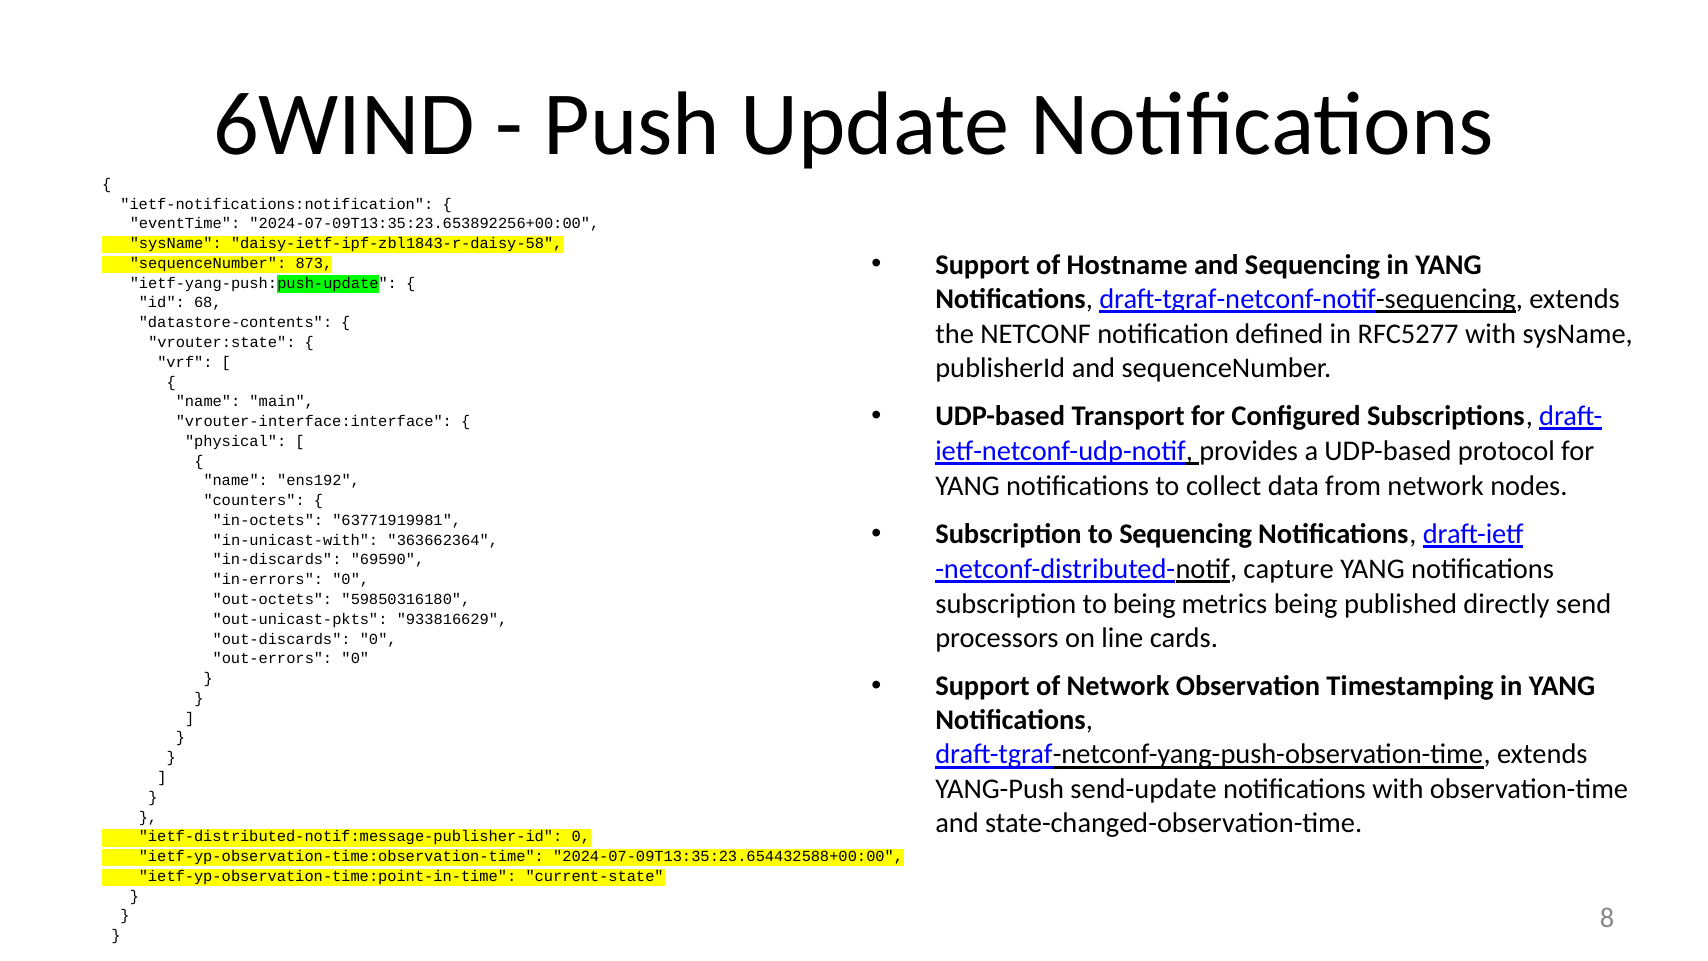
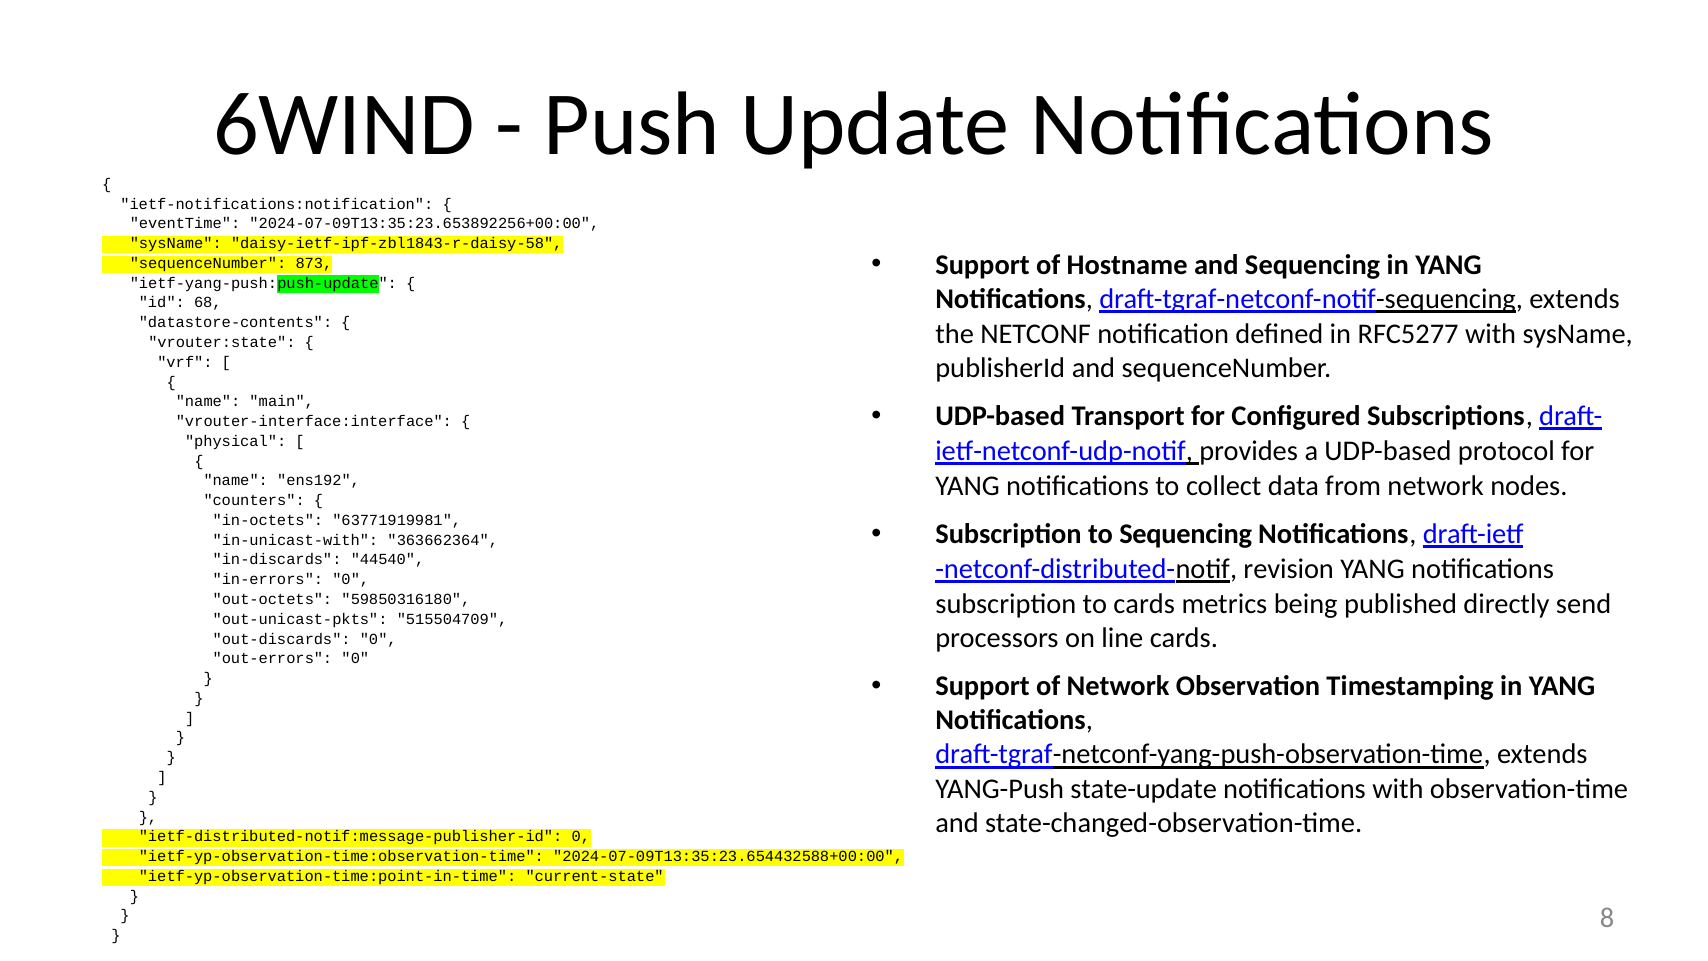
69590: 69590 -> 44540
capture: capture -> revision
to being: being -> cards
933816629: 933816629 -> 515504709
send-update: send-update -> state-update
